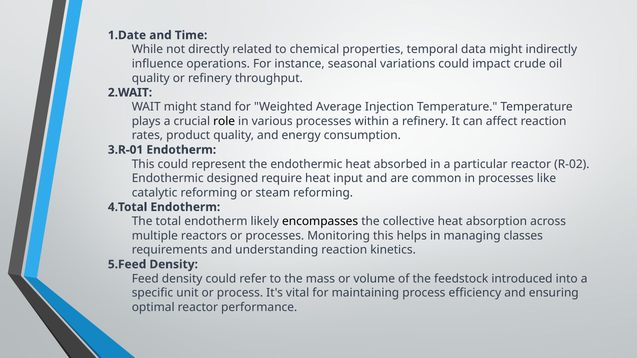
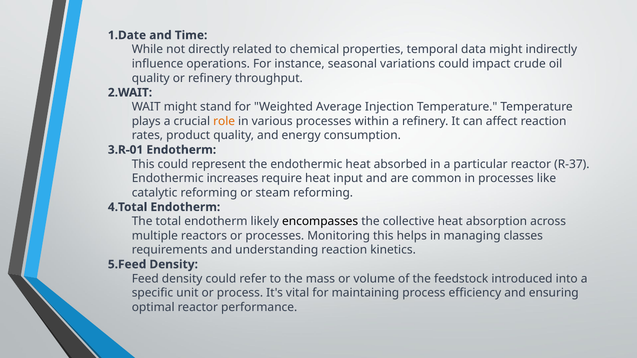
role colour: black -> orange
R-02: R-02 -> R-37
designed: designed -> increases
